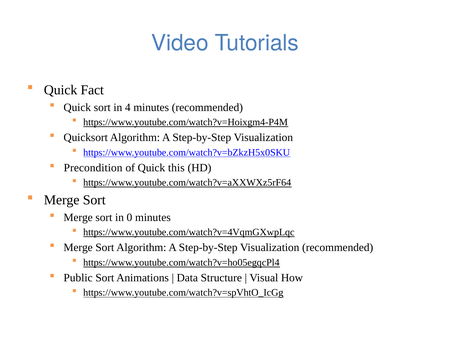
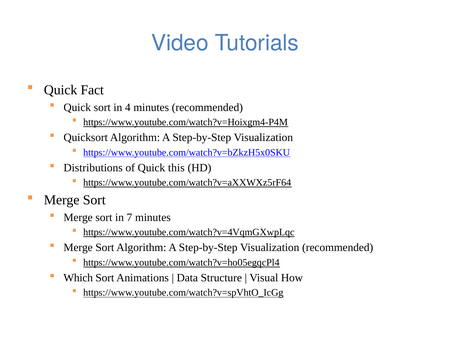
Precondition: Precondition -> Distributions
0: 0 -> 7
Public: Public -> Which
